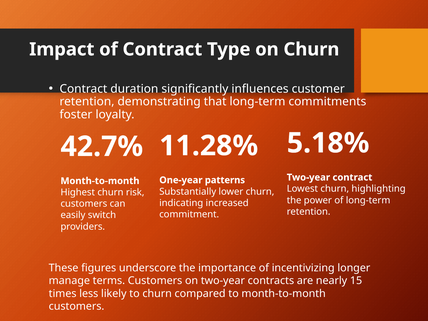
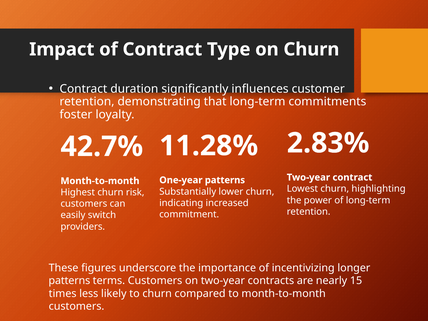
5.18%: 5.18% -> 2.83%
manage at (69, 281): manage -> patterns
